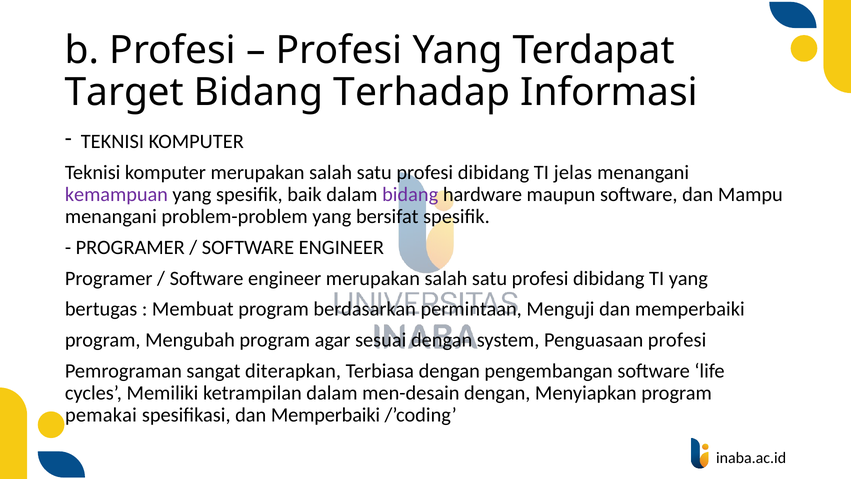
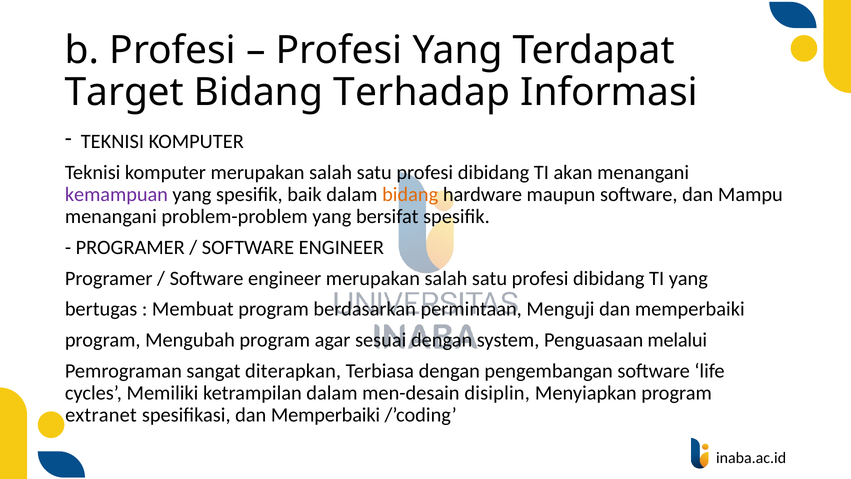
jelas: jelas -> akan
bidang at (410, 194) colour: purple -> orange
Penguasaan profesi: profesi -> melalui
men-desain dengan: dengan -> disiplin
pemakai: pemakai -> extranet
